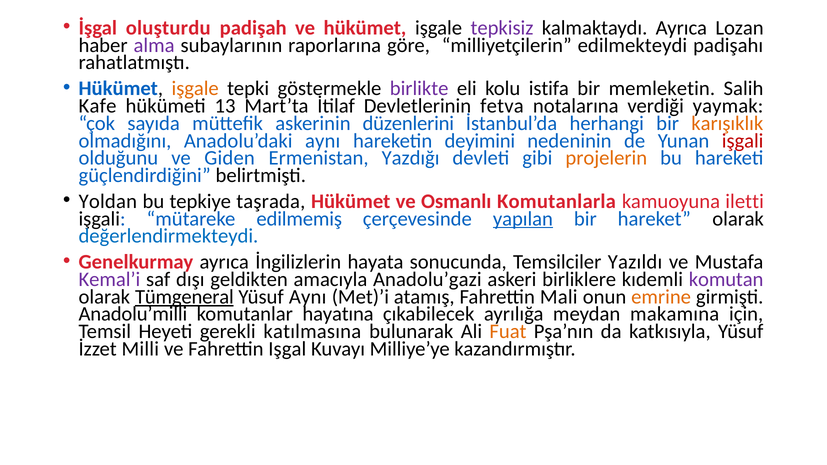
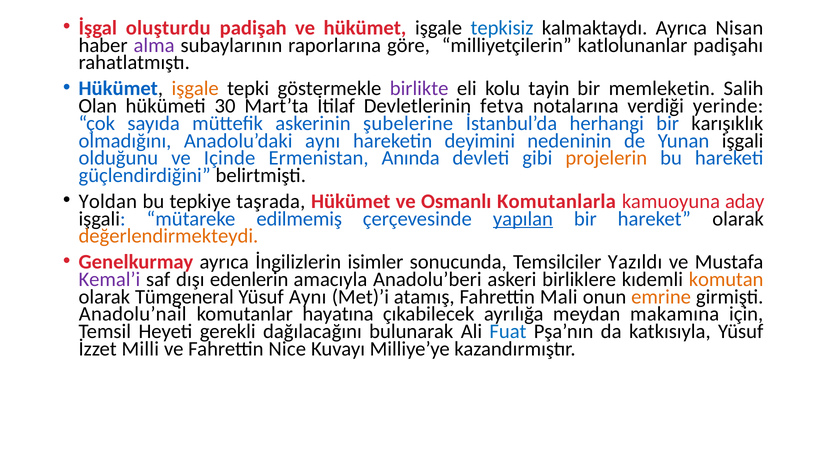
tepkisiz colour: purple -> blue
Lozan: Lozan -> Nisan
edilmekteydi: edilmekteydi -> katlolunanlar
istifa: istifa -> tayin
Kafe: Kafe -> Olan
13: 13 -> 30
yaymak: yaymak -> yerinde
düzenlerini: düzenlerini -> şubelerine
karışıklık colour: orange -> black
işgali at (743, 141) colour: red -> black
Giden: Giden -> Içinde
Yazdığı: Yazdığı -> Anında
iletti: iletti -> aday
değerlendirmekteydi colour: blue -> orange
hayata: hayata -> isimler
geldikten: geldikten -> edenlerin
Anadolu’gazi: Anadolu’gazi -> Anadolu’beri
komutan colour: purple -> orange
Tümgeneral underline: present -> none
Anadolu’milli: Anadolu’milli -> Anadolu’nail
katılmasına: katılmasına -> dağılacağını
Fuat colour: orange -> blue
Işgal: Işgal -> Nice
